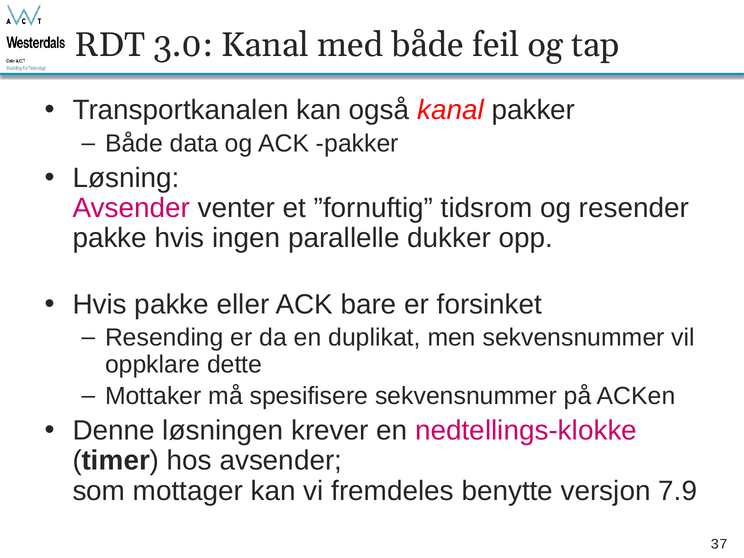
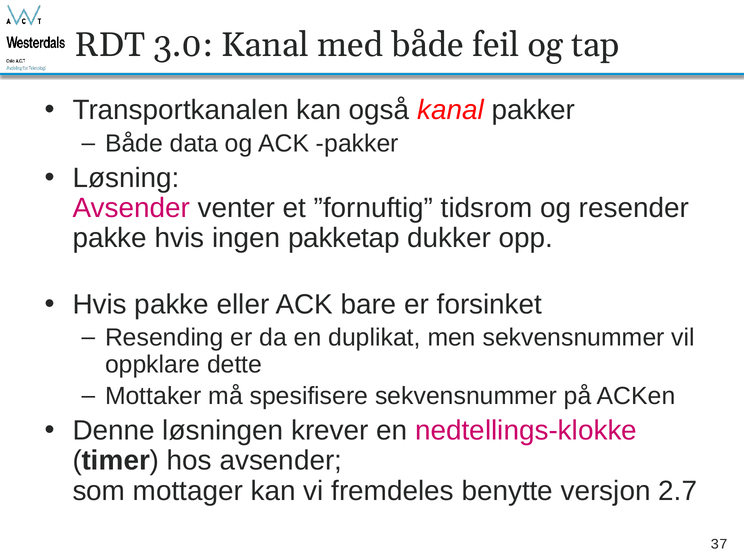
parallelle: parallelle -> pakketap
7.9: 7.9 -> 2.7
